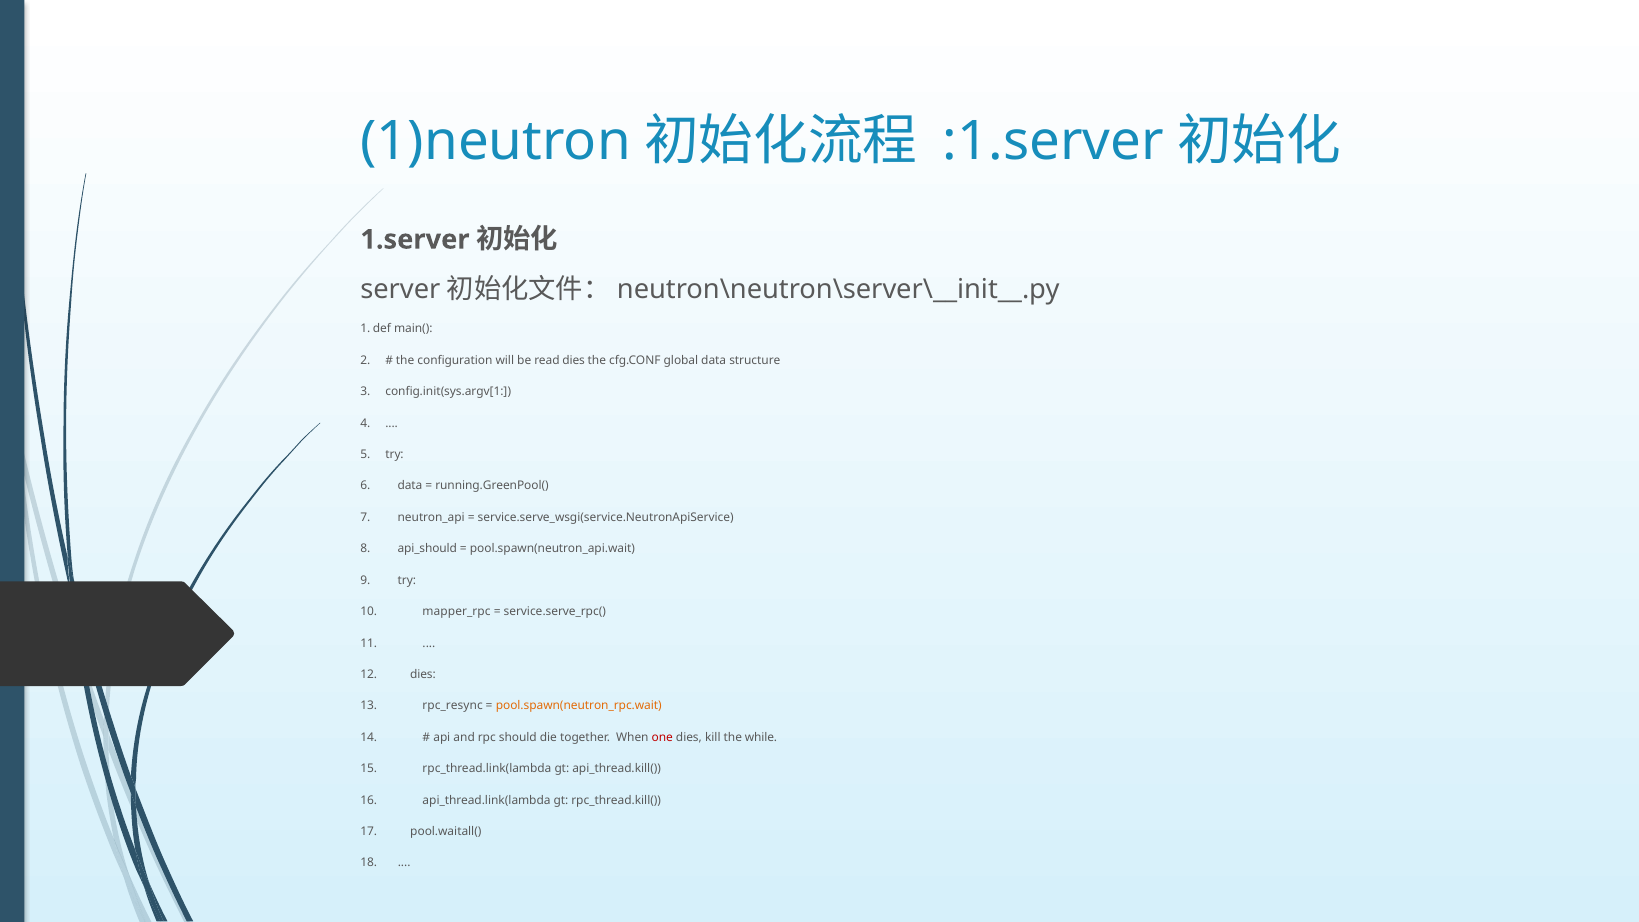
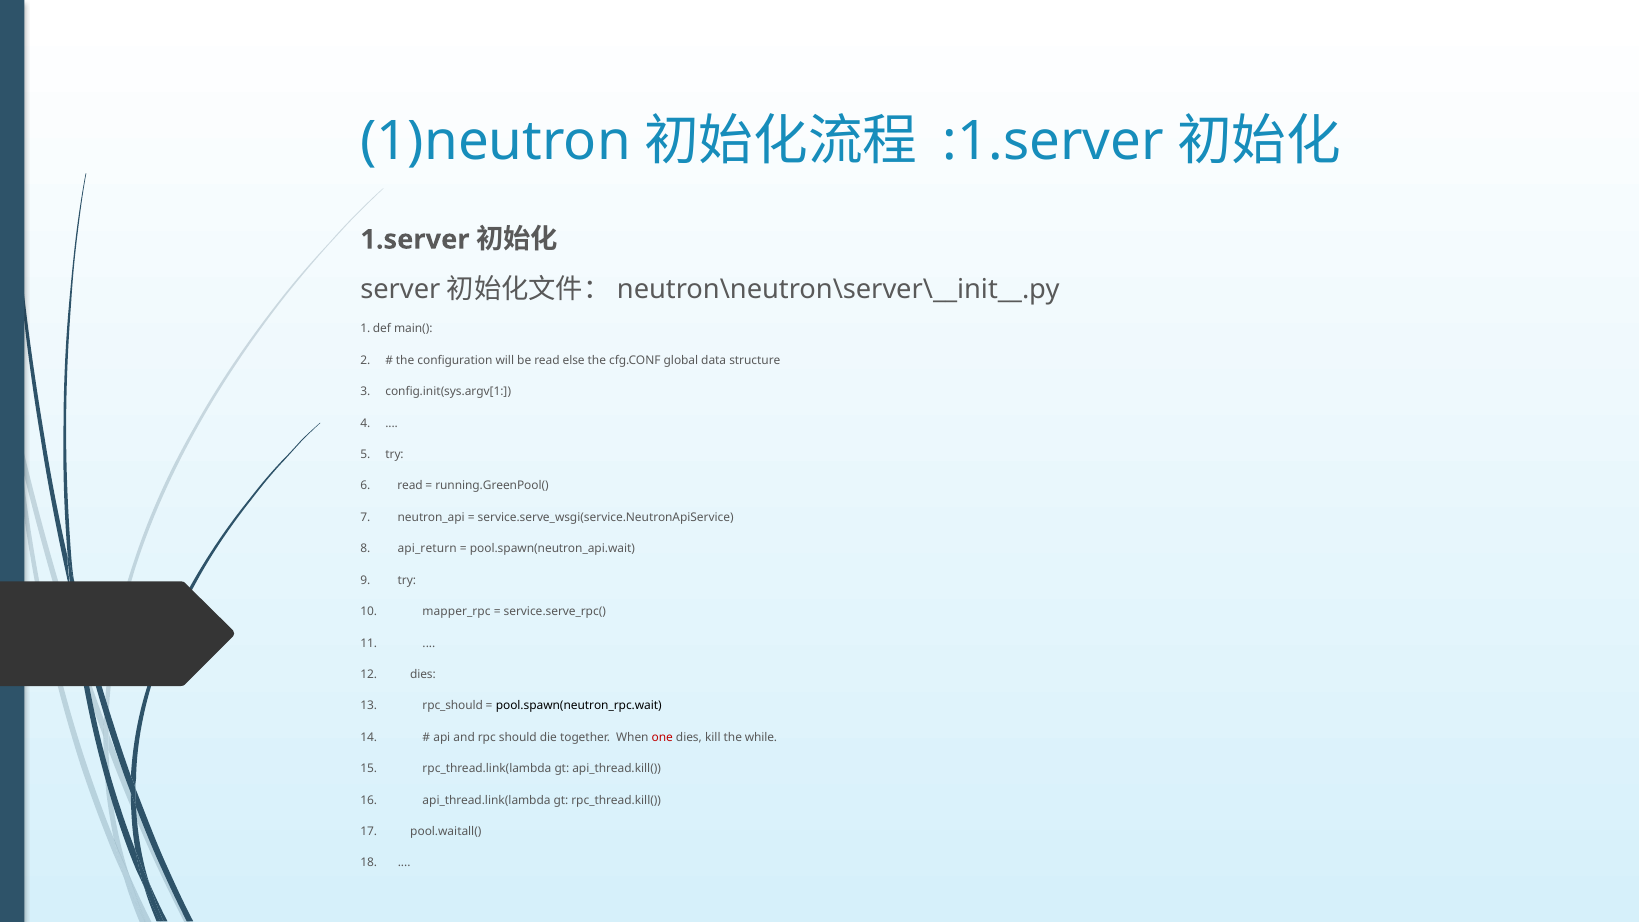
read dies: dies -> else
6 data: data -> read
api_should: api_should -> api_return
rpc_resync: rpc_resync -> rpc_should
pool.spawn(neutron_rpc.wait colour: orange -> black
